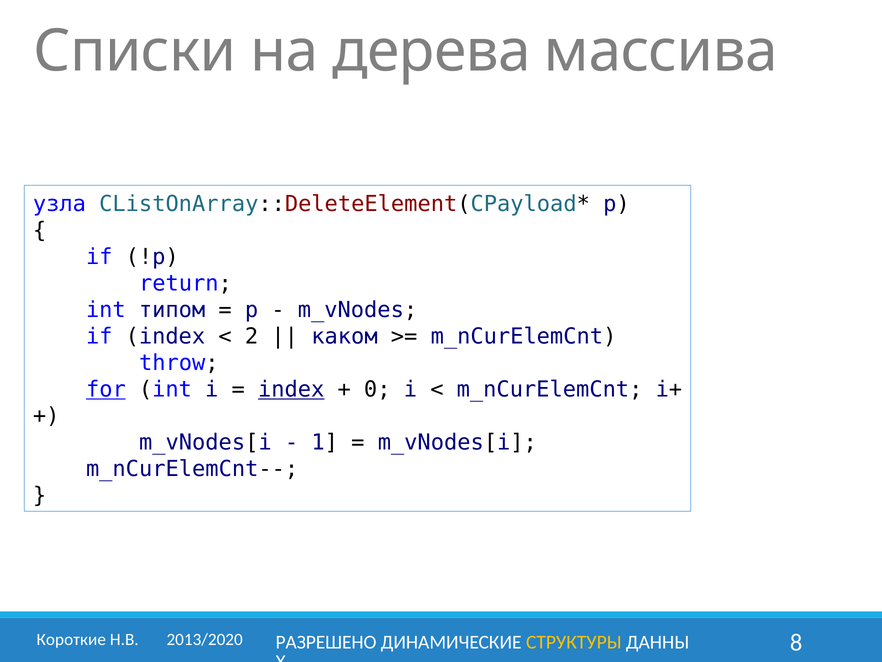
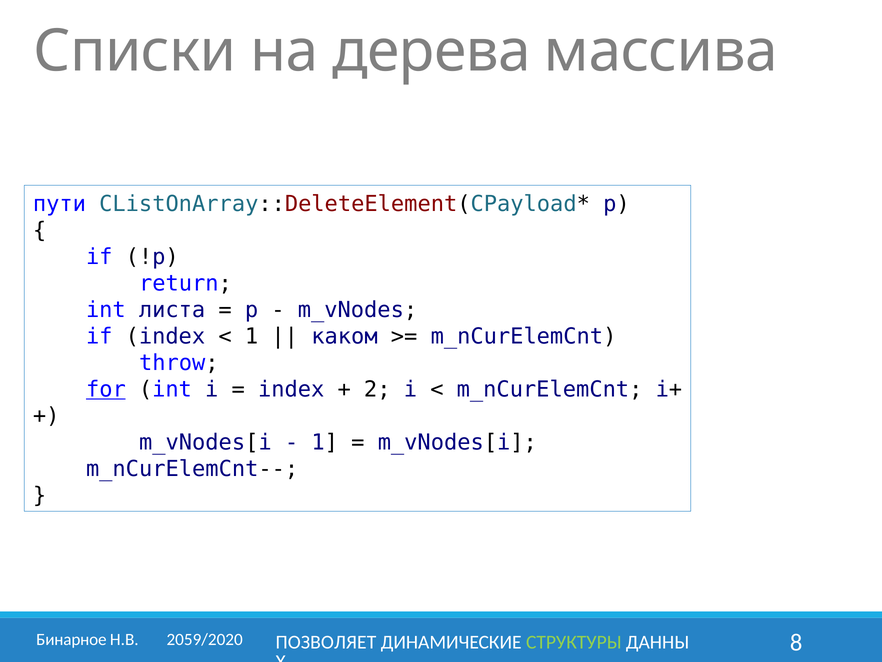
узла: узла -> пути
типом: типом -> листа
2 at (252, 336): 2 -> 1
index at (291, 389) underline: present -> none
0: 0 -> 2
Короткие: Короткие -> Бинарное
2013/2020: 2013/2020 -> 2059/2020
РАЗРЕШЕНО: РАЗРЕШЕНО -> ПОЗВОЛЯЕТ
СТРУКТУРЫ colour: yellow -> light green
